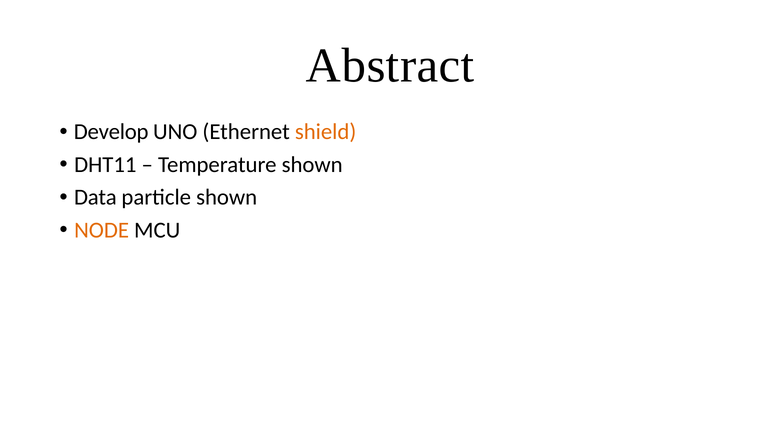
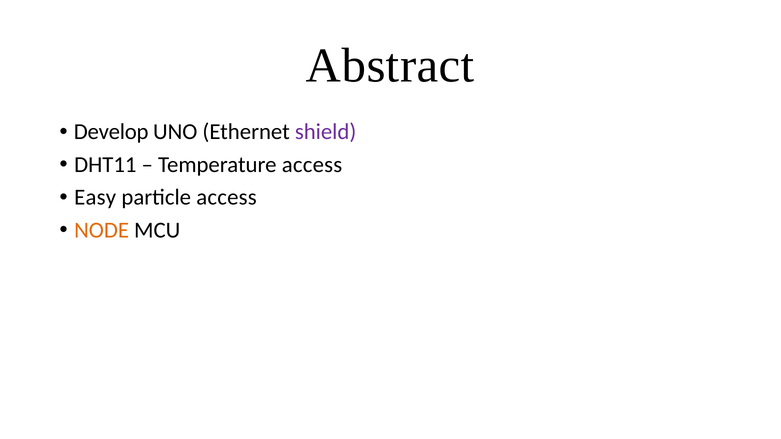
shield colour: orange -> purple
Temperature shown: shown -> access
Data: Data -> Easy
particle shown: shown -> access
